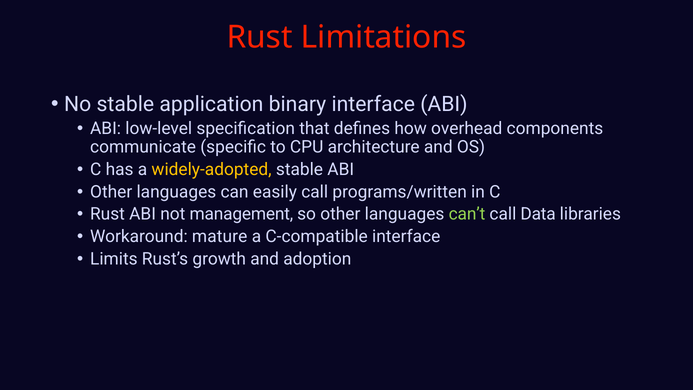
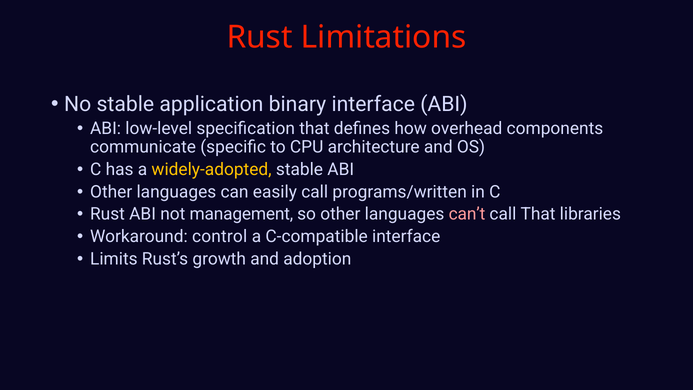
can’t colour: light green -> pink
call Data: Data -> That
mature: mature -> control
